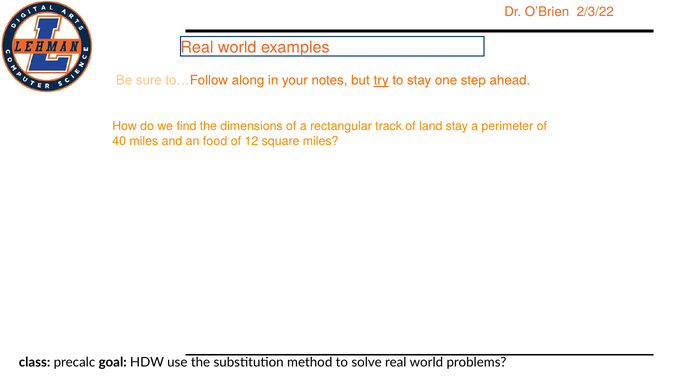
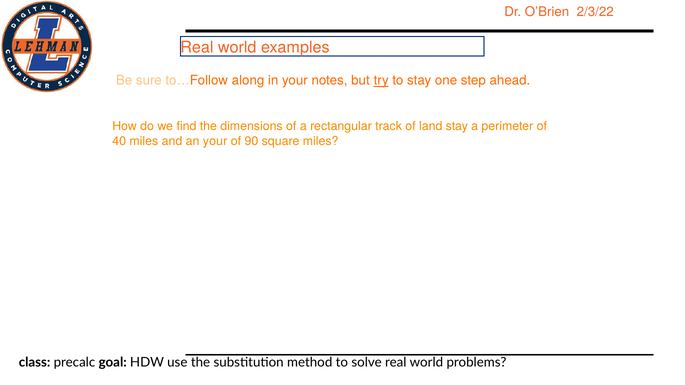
an food: food -> your
12: 12 -> 90
